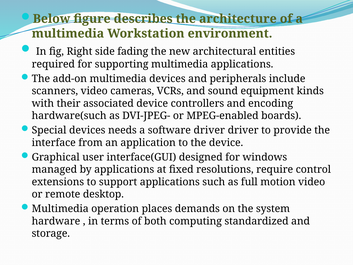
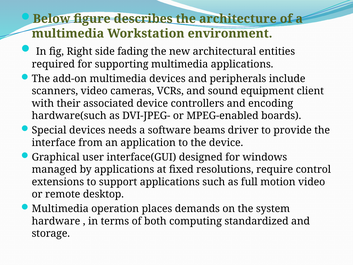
kinds: kinds -> client
software driver: driver -> beams
